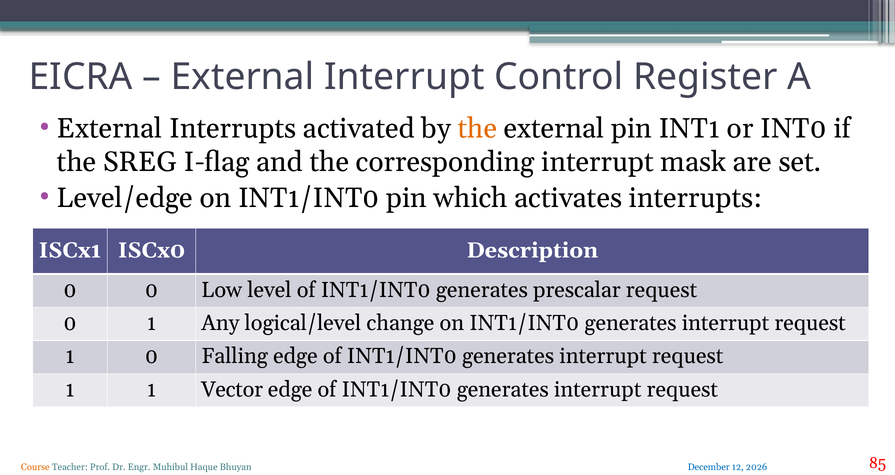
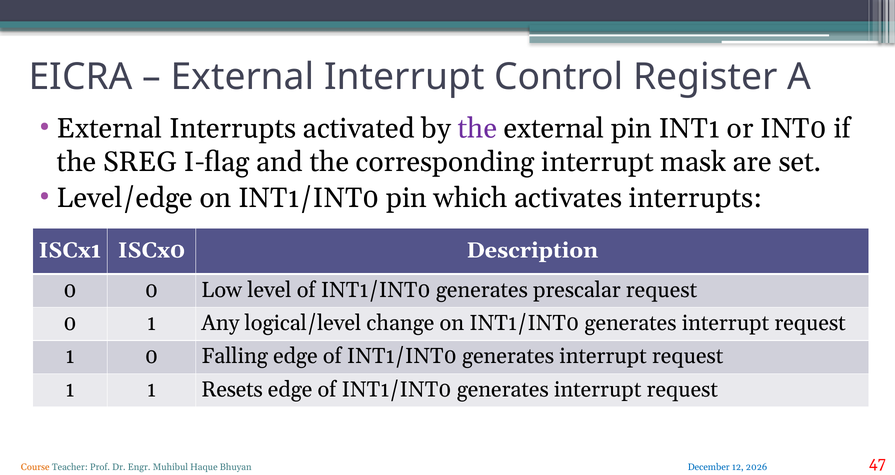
the at (477, 129) colour: orange -> purple
Vector: Vector -> Resets
85: 85 -> 47
